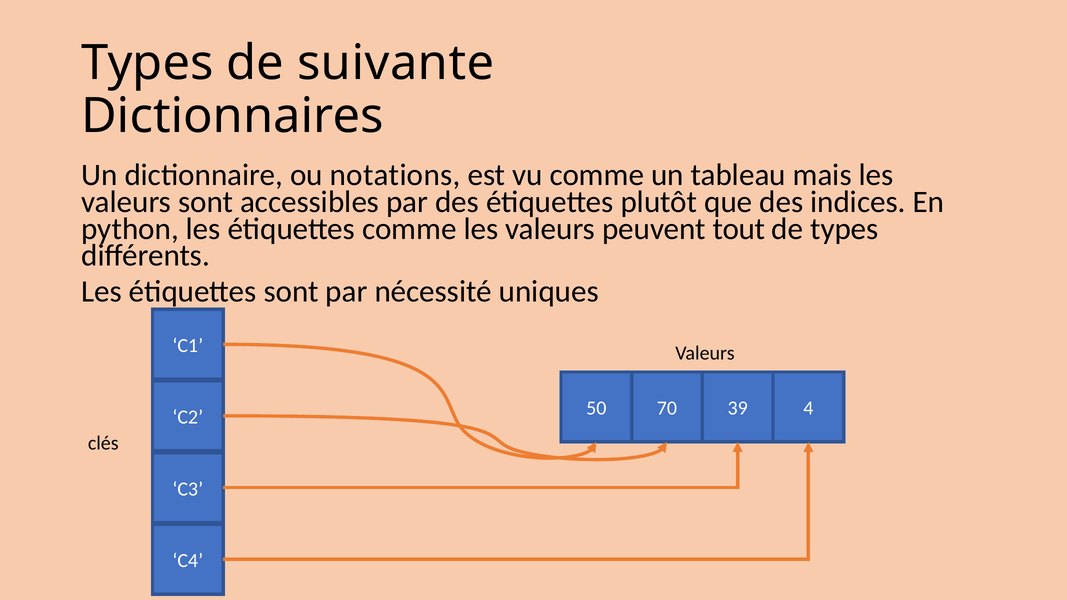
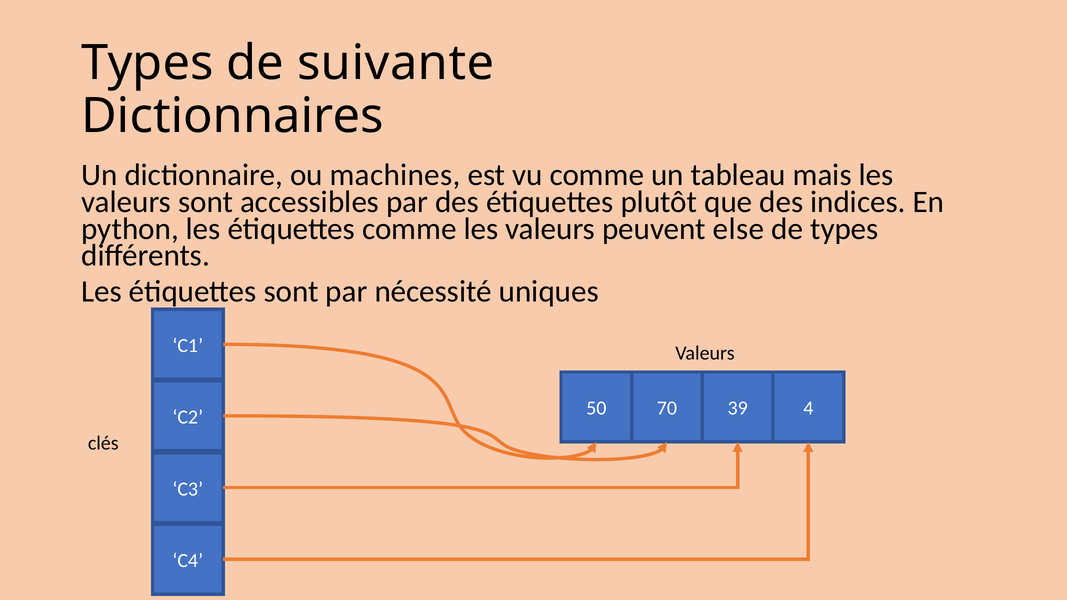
notations: notations -> machines
tout: tout -> else
